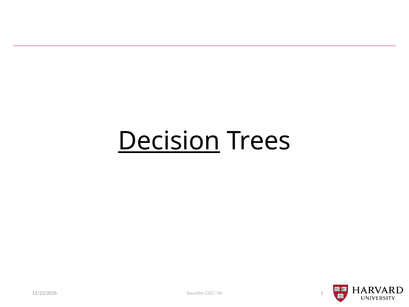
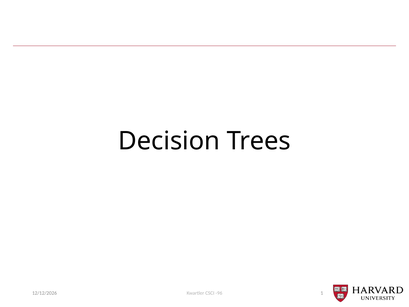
Decision underline: present -> none
